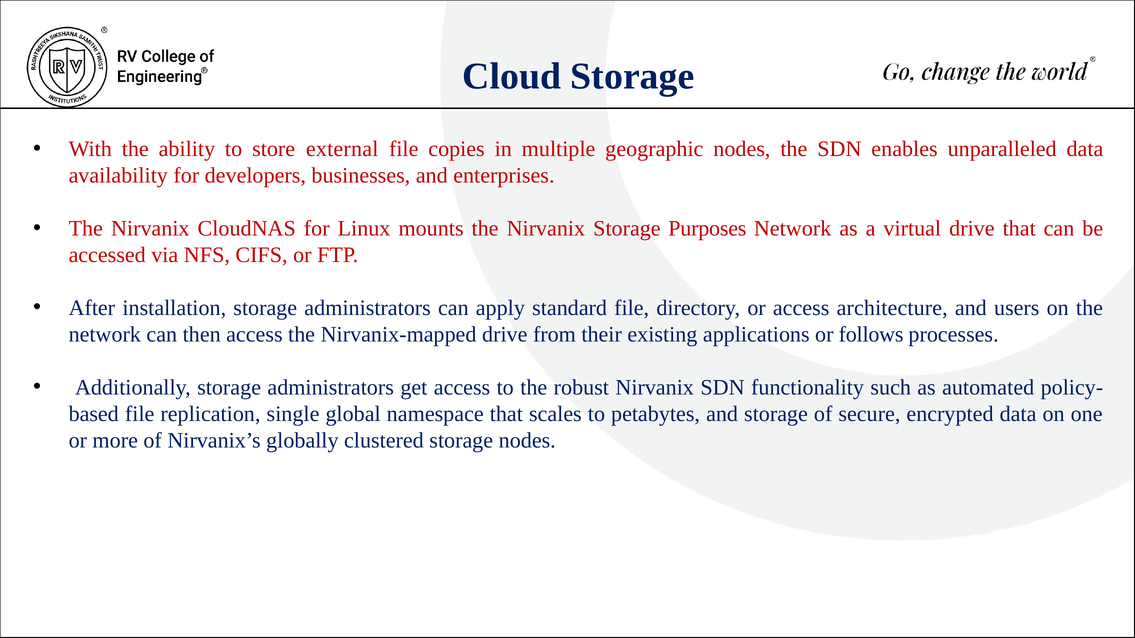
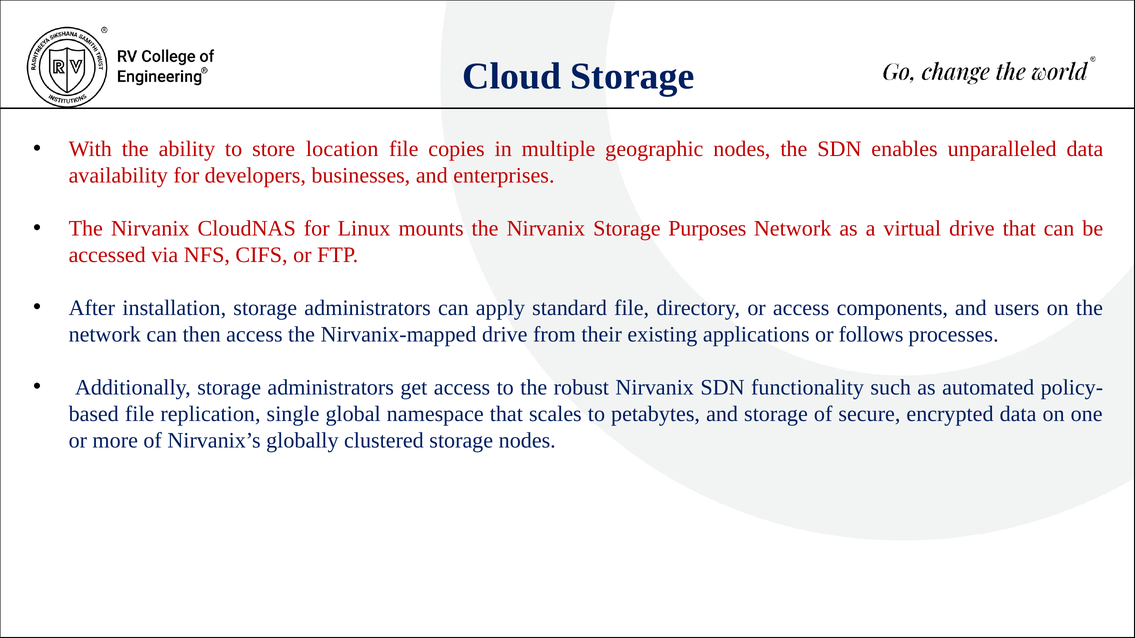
external: external -> location
architecture: architecture -> components
